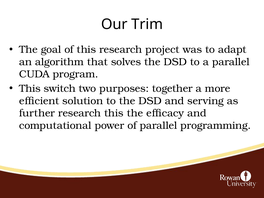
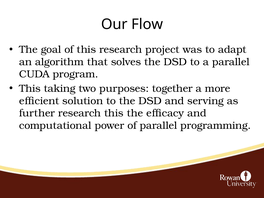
Trim: Trim -> Flow
switch: switch -> taking
